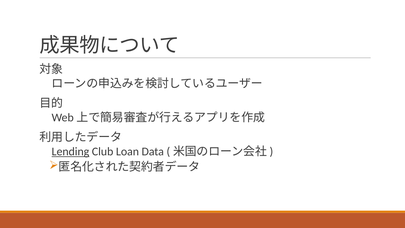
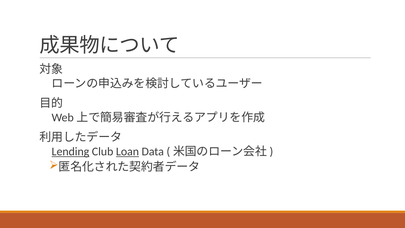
Loan underline: none -> present
